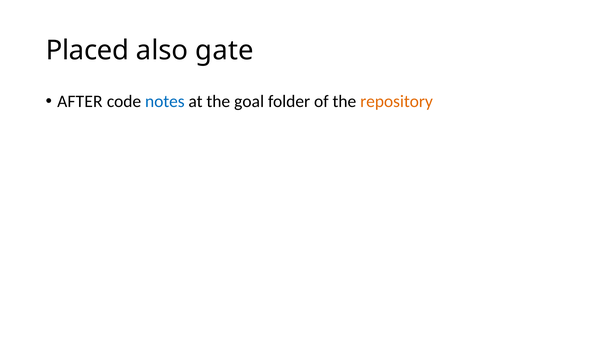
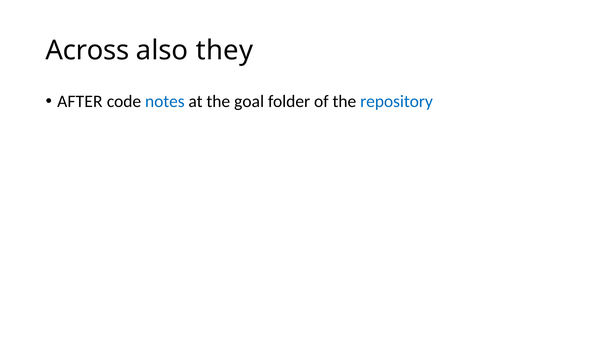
Placed: Placed -> Across
gate: gate -> they
repository colour: orange -> blue
